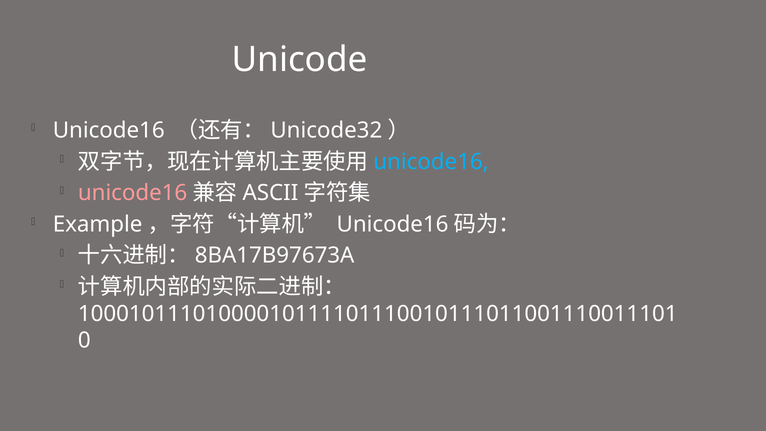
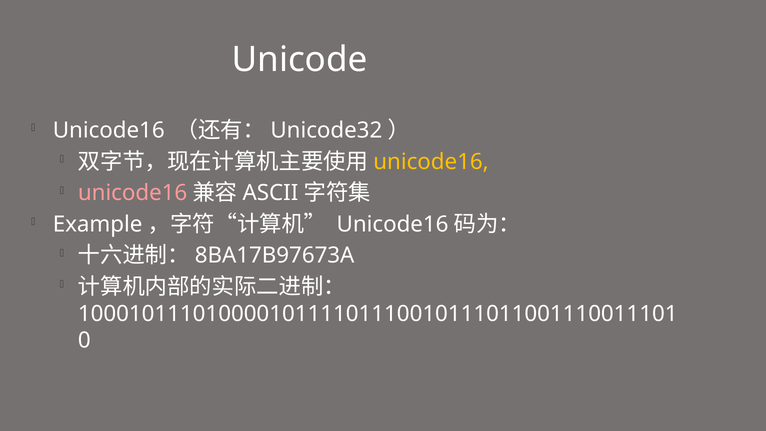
unicode16 at (431, 162) colour: light blue -> yellow
